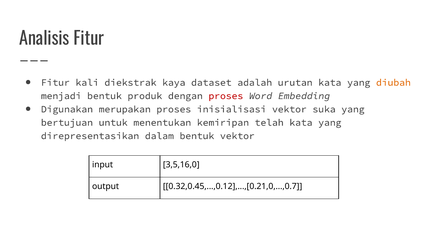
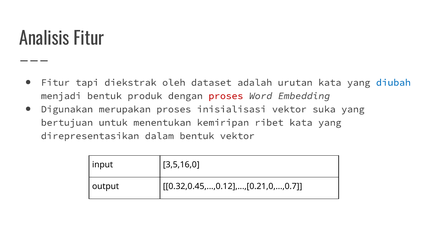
kali: kali -> tapi
kaya: kaya -> oleh
diubah colour: orange -> blue
telah: telah -> ribet
